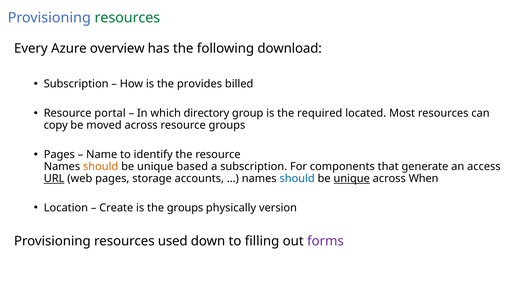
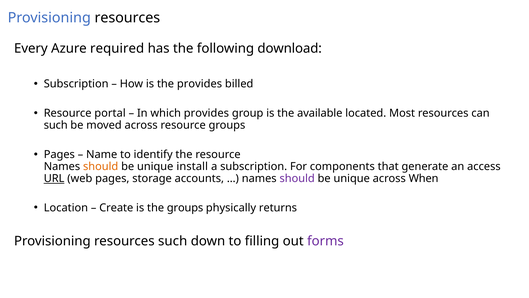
resources at (127, 18) colour: green -> black
overview: overview -> required
which directory: directory -> provides
required: required -> available
copy at (56, 125): copy -> such
based: based -> install
should at (297, 178) colour: blue -> purple
unique at (352, 178) underline: present -> none
version: version -> returns
resources used: used -> such
